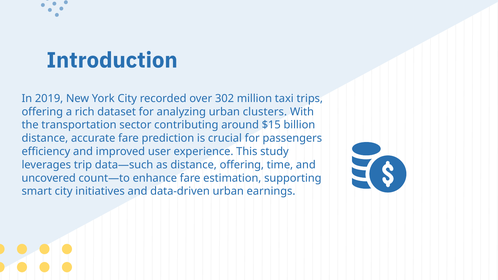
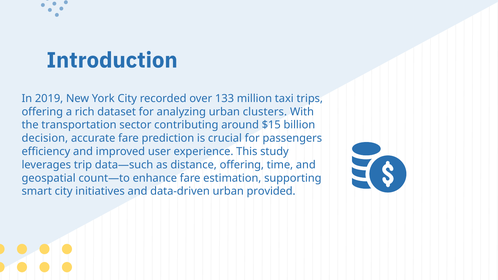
302: 302 -> 133
distance at (45, 138): distance -> decision
uncovered: uncovered -> geospatial
earnings: earnings -> provided
